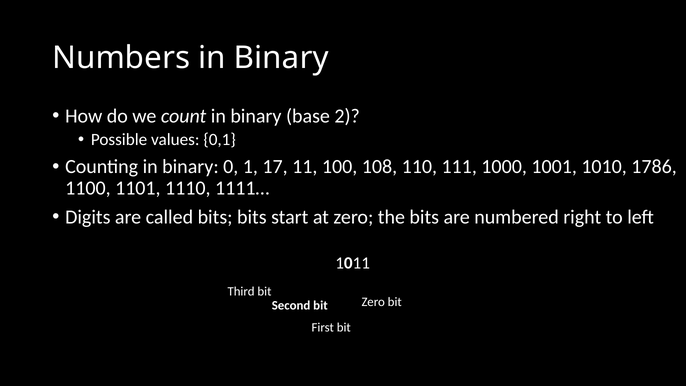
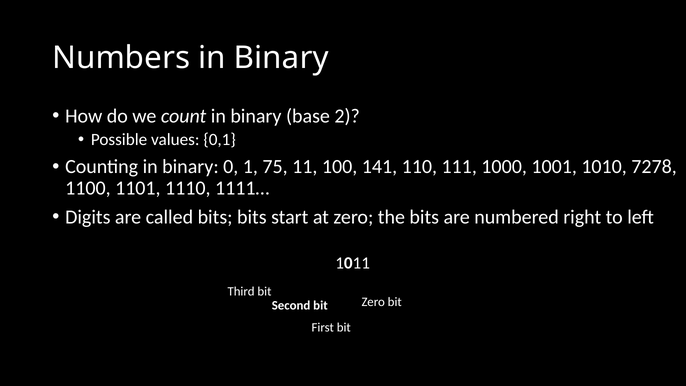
17: 17 -> 75
108: 108 -> 141
1786: 1786 -> 7278
